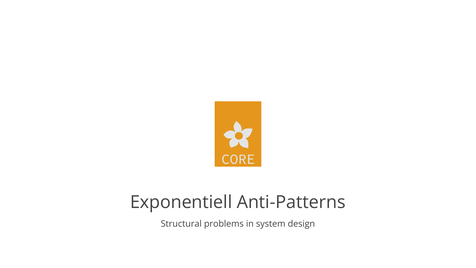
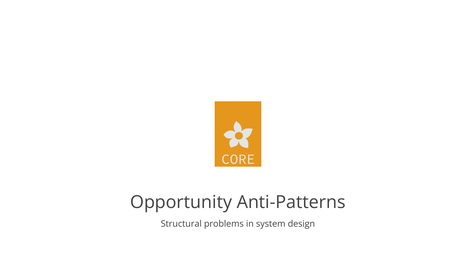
Exponentiell: Exponentiell -> Opportunity
